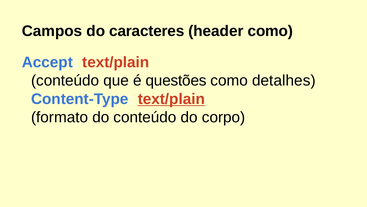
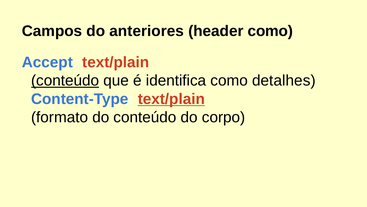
caracteres: caracteres -> anteriores
conteúdo at (65, 80) underline: none -> present
questões: questões -> identifica
